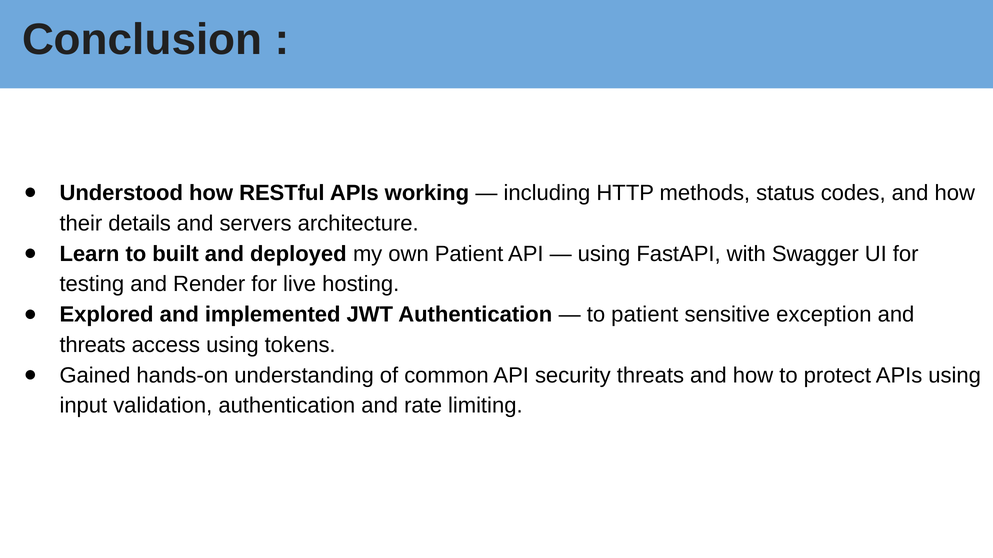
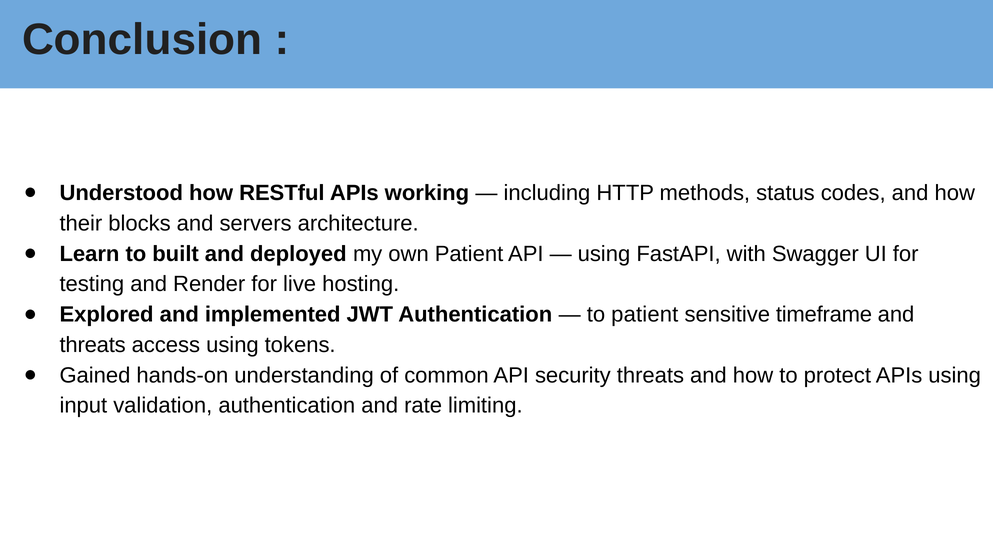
details: details -> blocks
exception: exception -> timeframe
